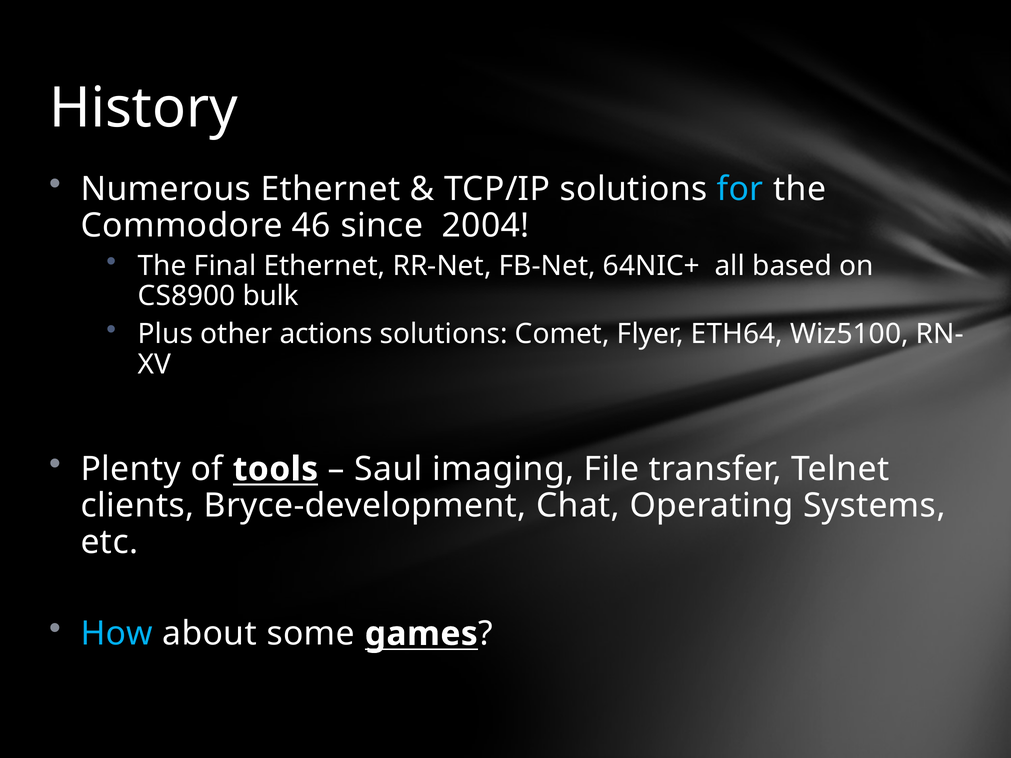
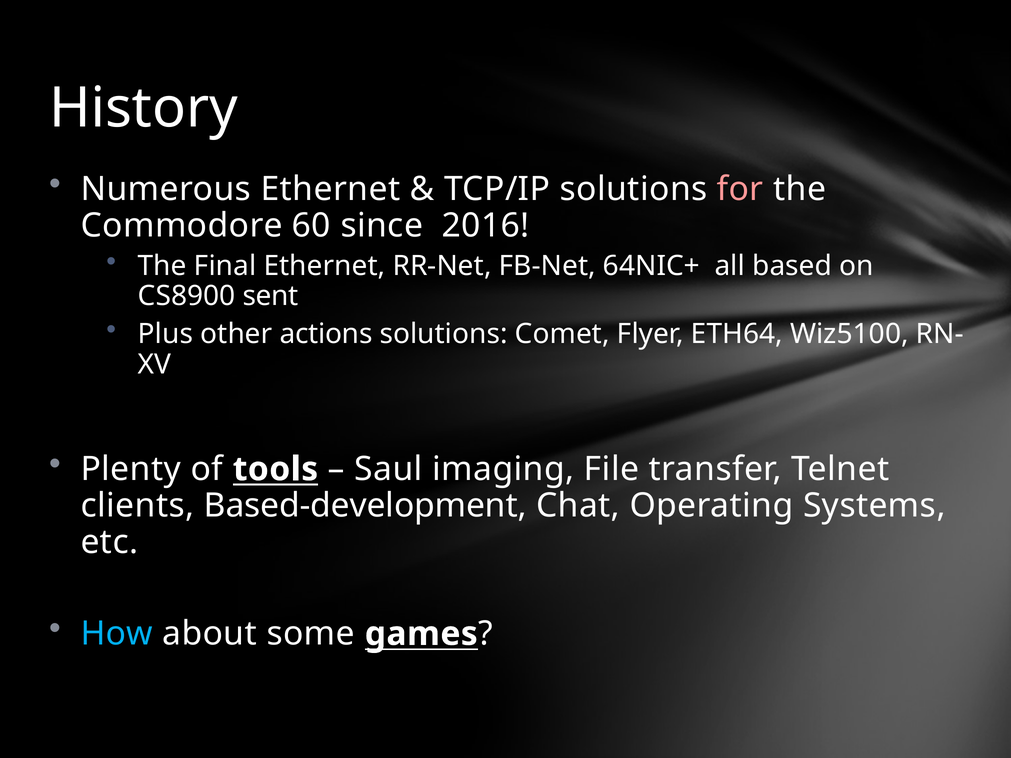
for colour: light blue -> pink
46: 46 -> 60
2004: 2004 -> 2016
bulk: bulk -> sent
Bryce-development: Bryce-development -> Based-development
